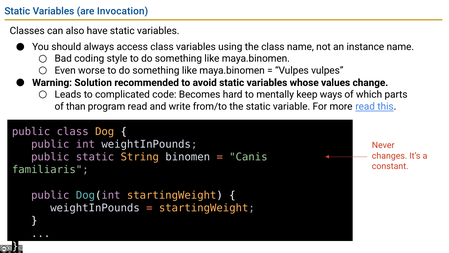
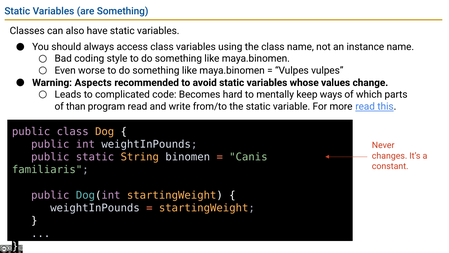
are Invocation: Invocation -> Something
Solution: Solution -> Aspects
